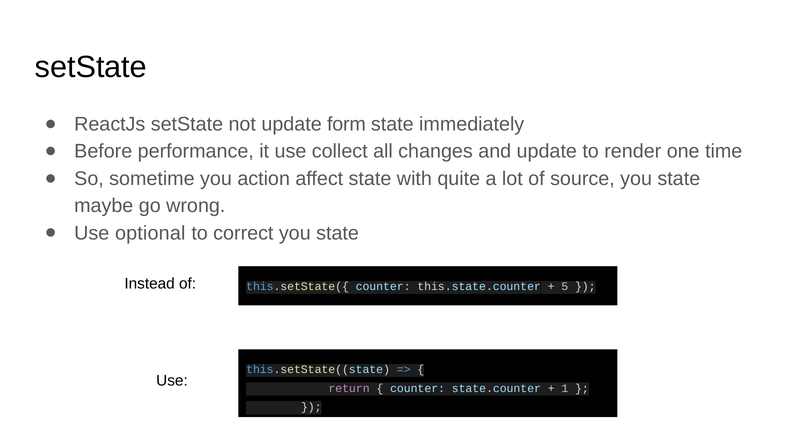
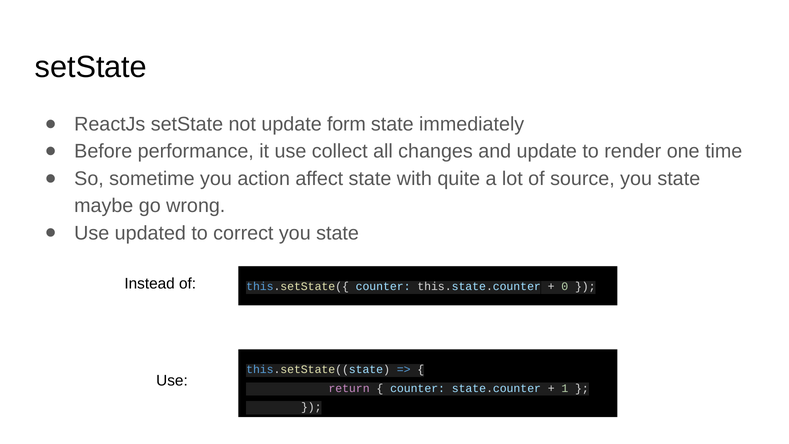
optional: optional -> updated
5: 5 -> 0
